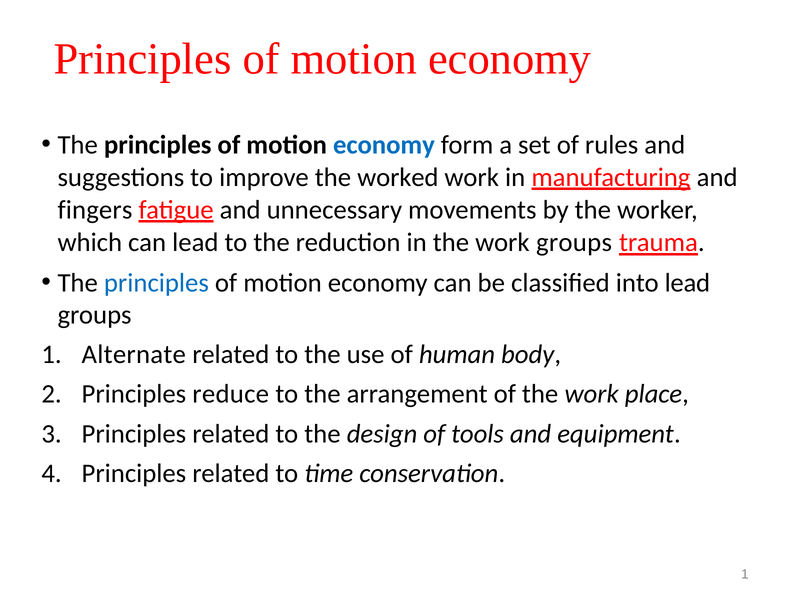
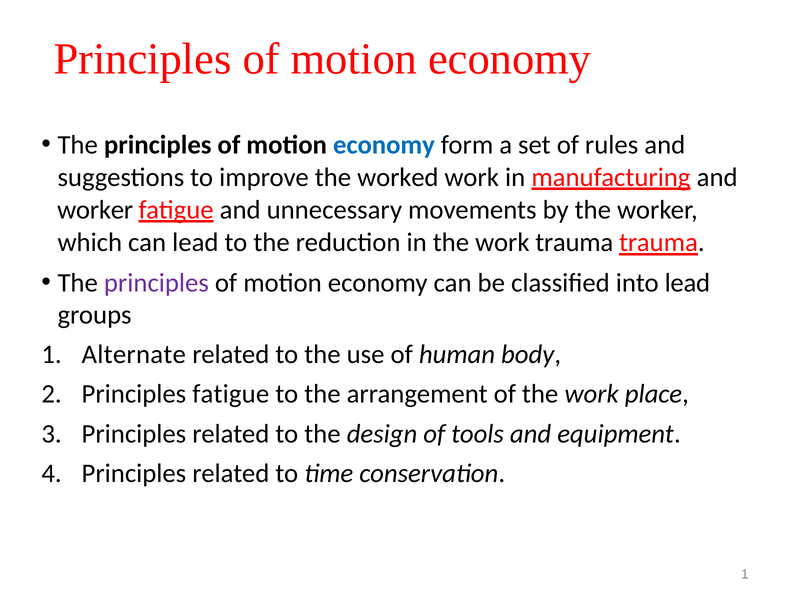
fingers at (95, 210): fingers -> worker
work groups: groups -> trauma
principles at (156, 283) colour: blue -> purple
Principles reduce: reduce -> fatigue
